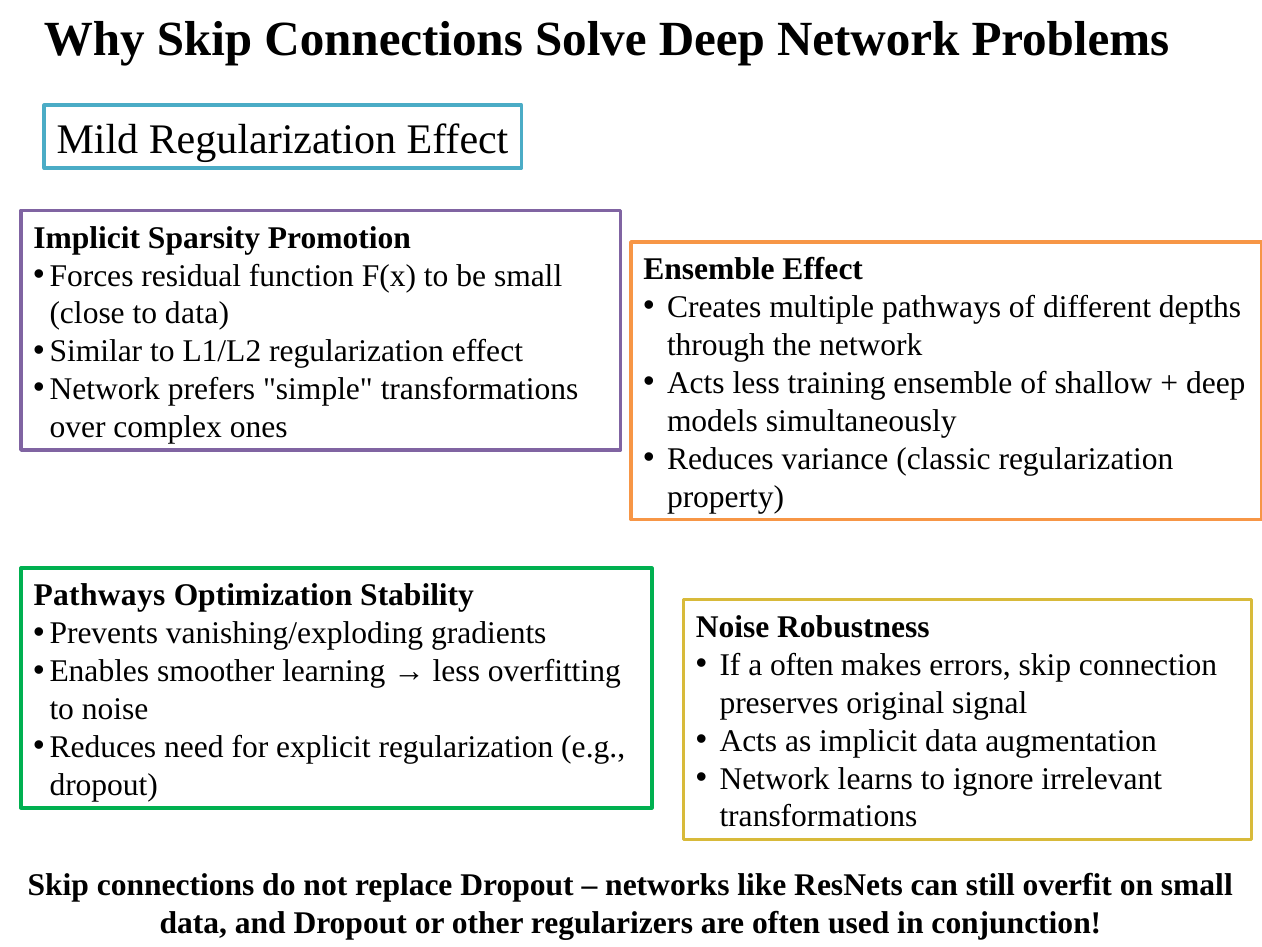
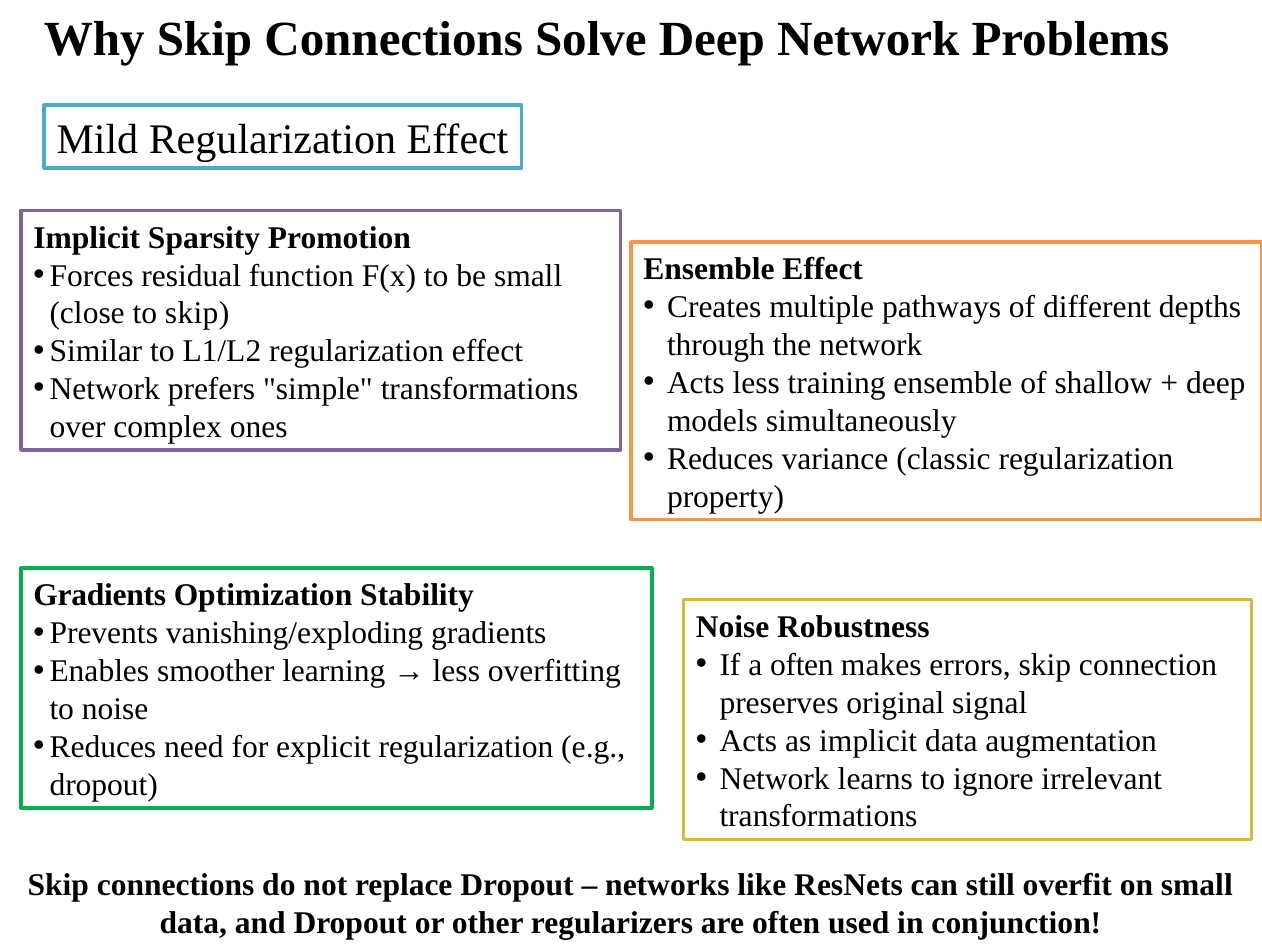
to data: data -> skip
Pathways at (100, 595): Pathways -> Gradients
